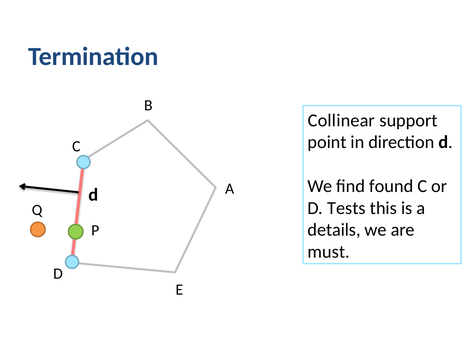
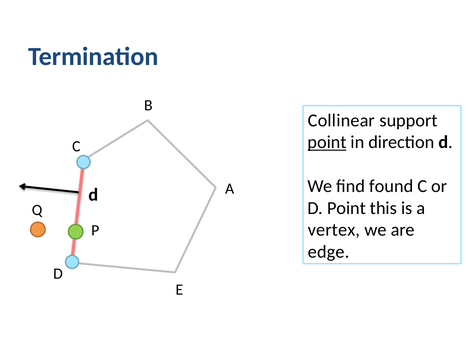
point at (327, 142) underline: none -> present
D Tests: Tests -> Point
details: details -> vertex
must: must -> edge
